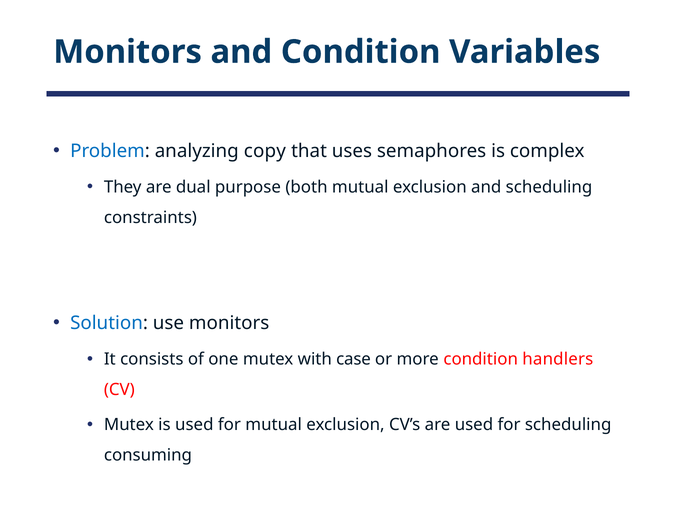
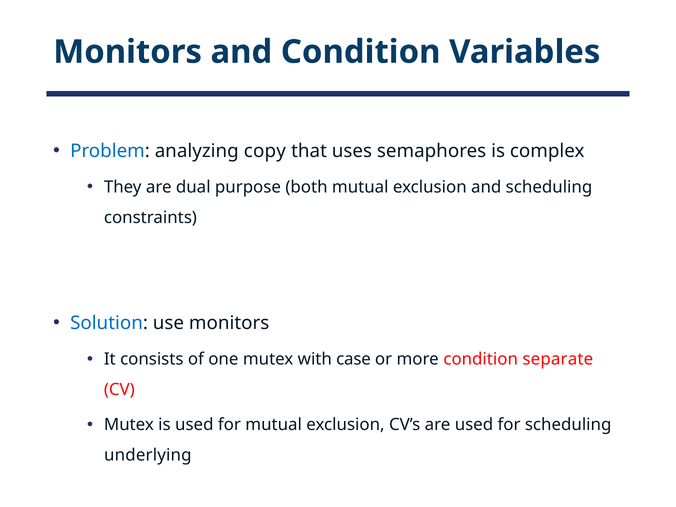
handlers: handlers -> separate
consuming: consuming -> underlying
